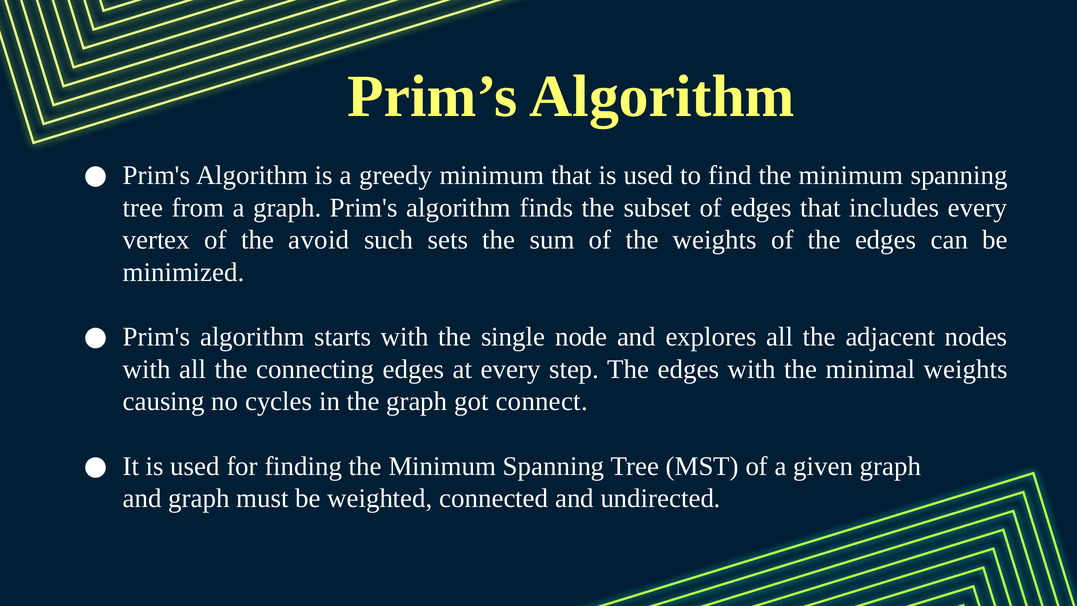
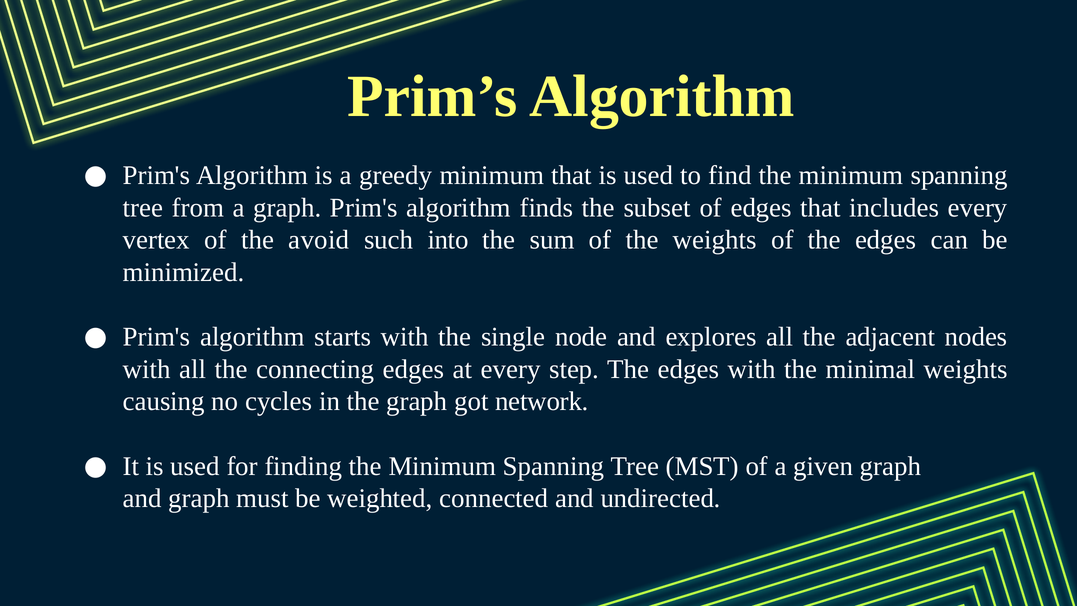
sets: sets -> into
connect: connect -> network
